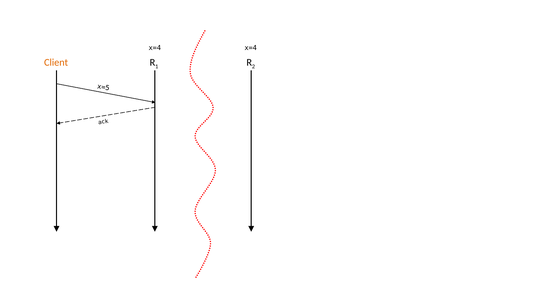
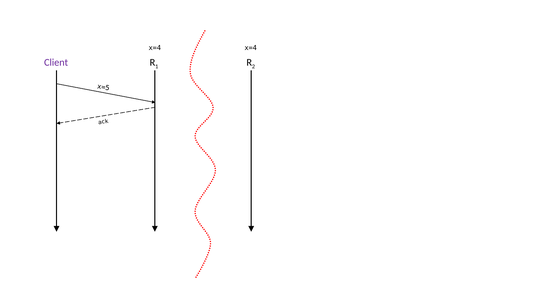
Client colour: orange -> purple
